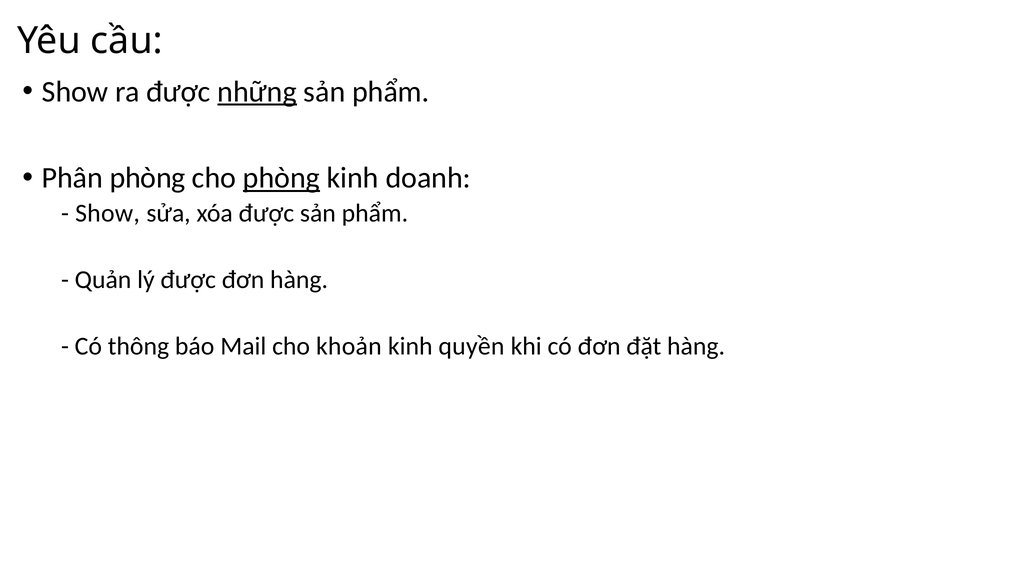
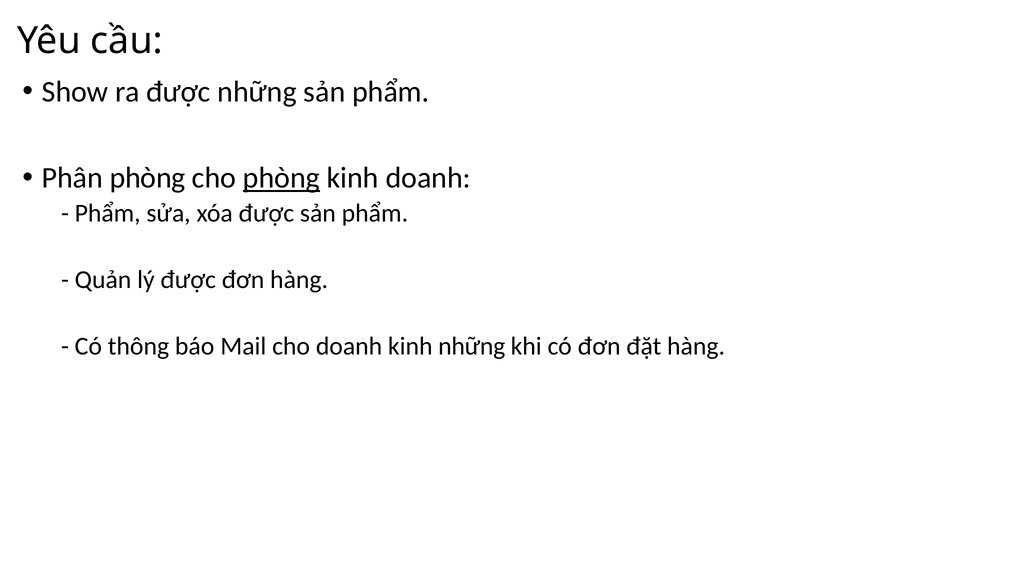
những at (257, 92) underline: present -> none
Show at (108, 214): Show -> Phẩm
cho khoản: khoản -> doanh
kinh quyền: quyền -> những
